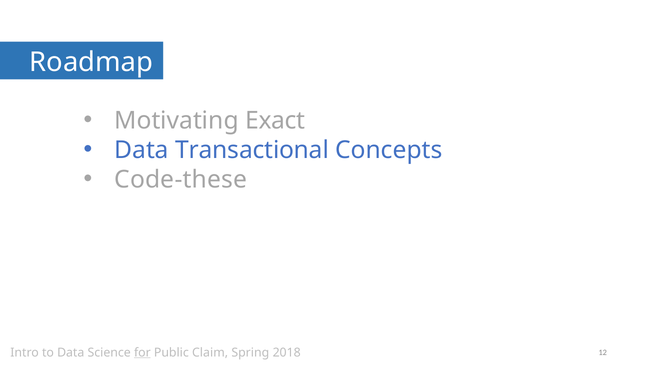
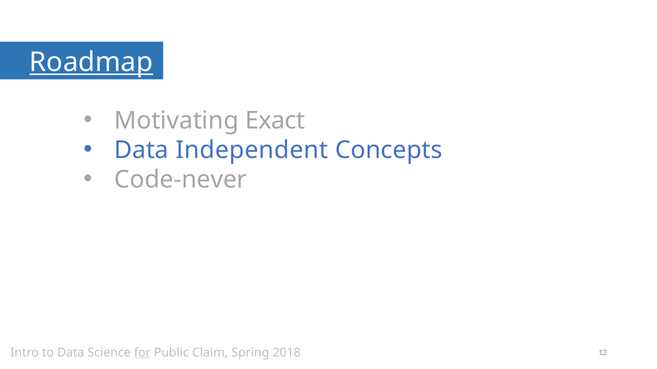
Roadmap underline: none -> present
Transactional: Transactional -> Independent
Code-these: Code-these -> Code-never
